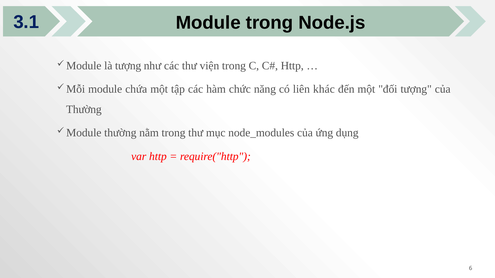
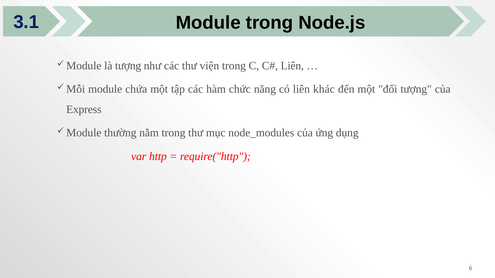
Http at (292, 66): Http -> Liên
Thường at (84, 110): Thường -> Express
